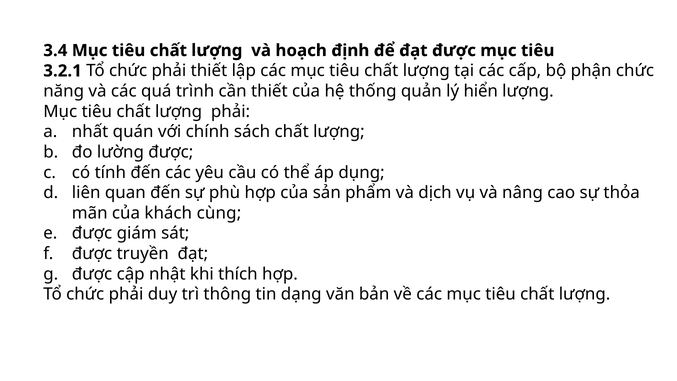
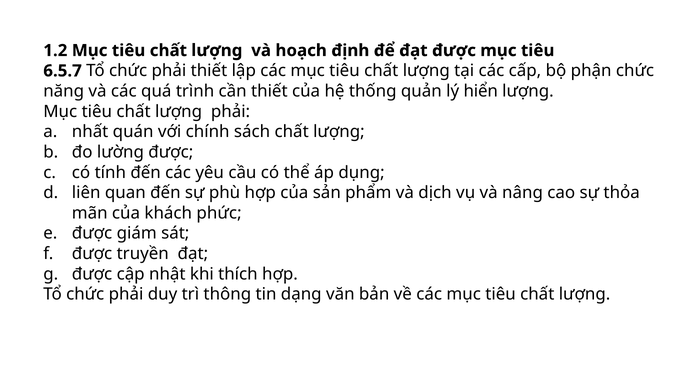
3.4: 3.4 -> 1.2
3.2.1: 3.2.1 -> 6.5.7
cùng: cùng -> phức
